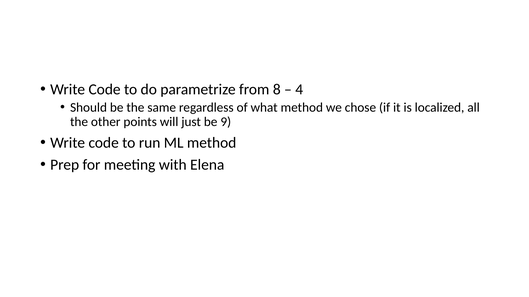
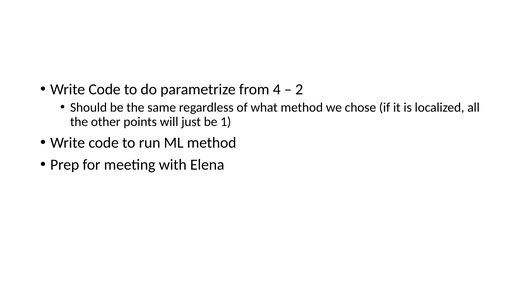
8: 8 -> 4
4: 4 -> 2
9: 9 -> 1
